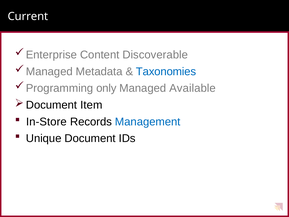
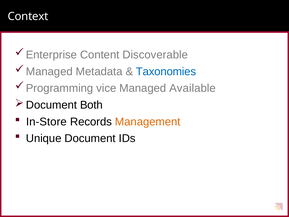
Current: Current -> Context
only: only -> vice
Item: Item -> Both
Management colour: blue -> orange
